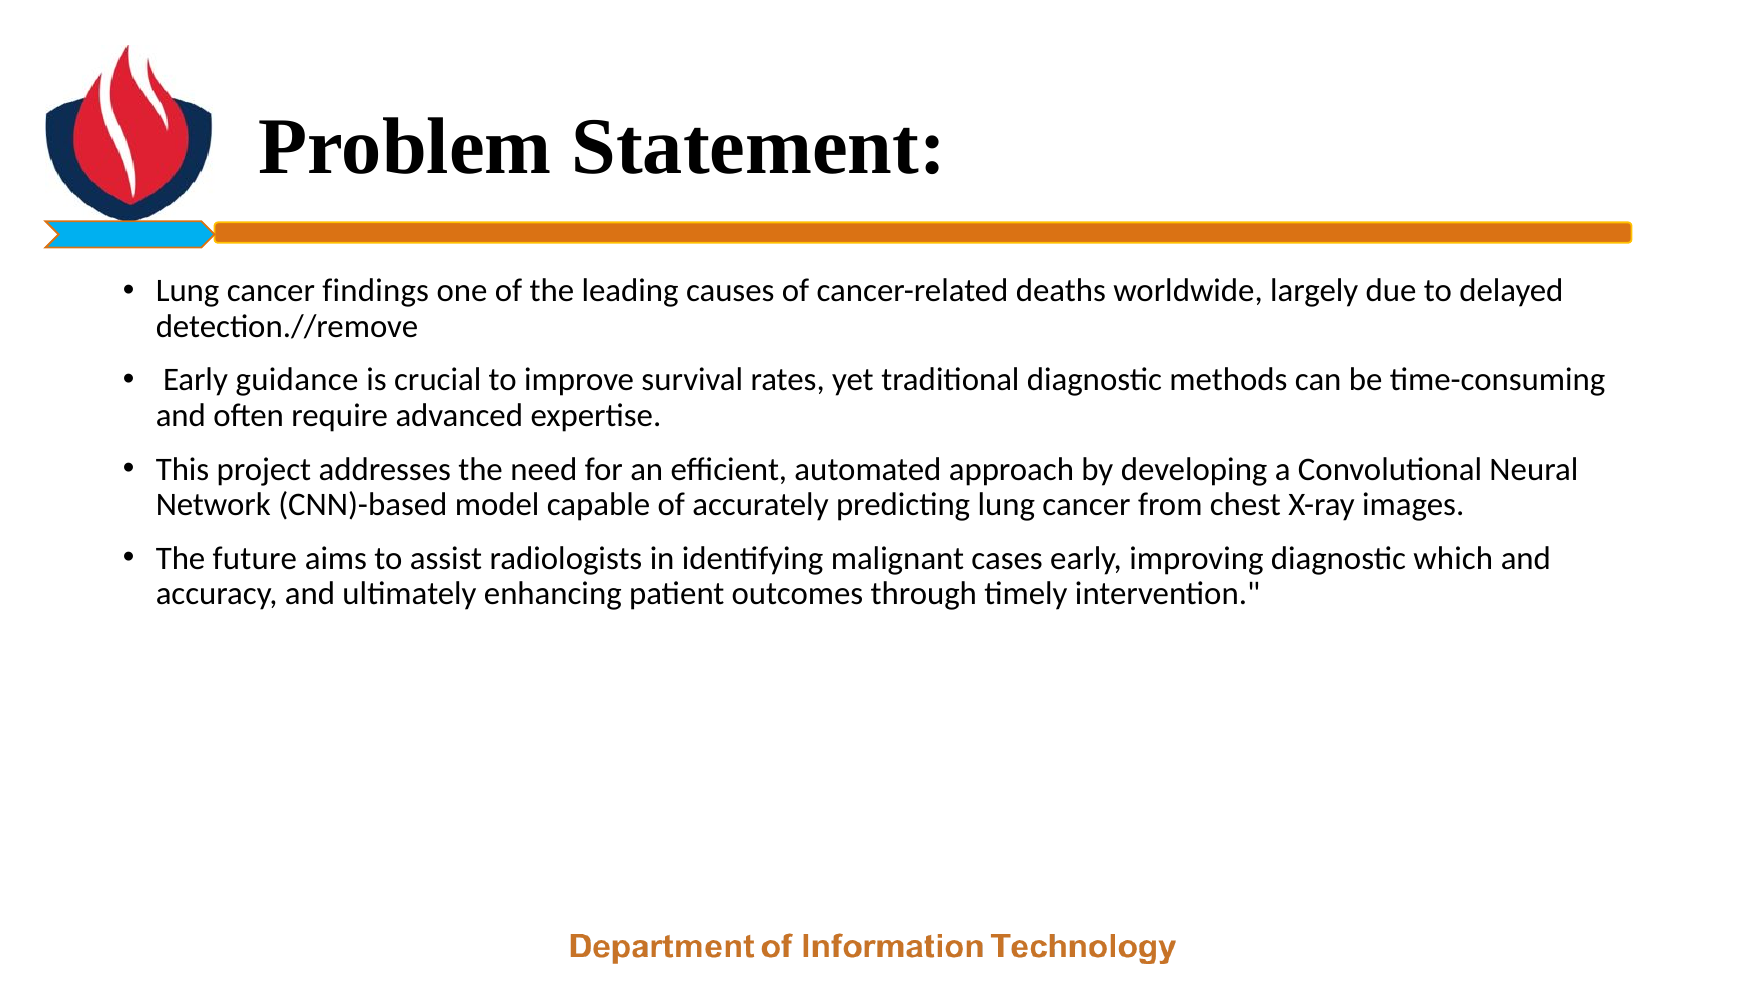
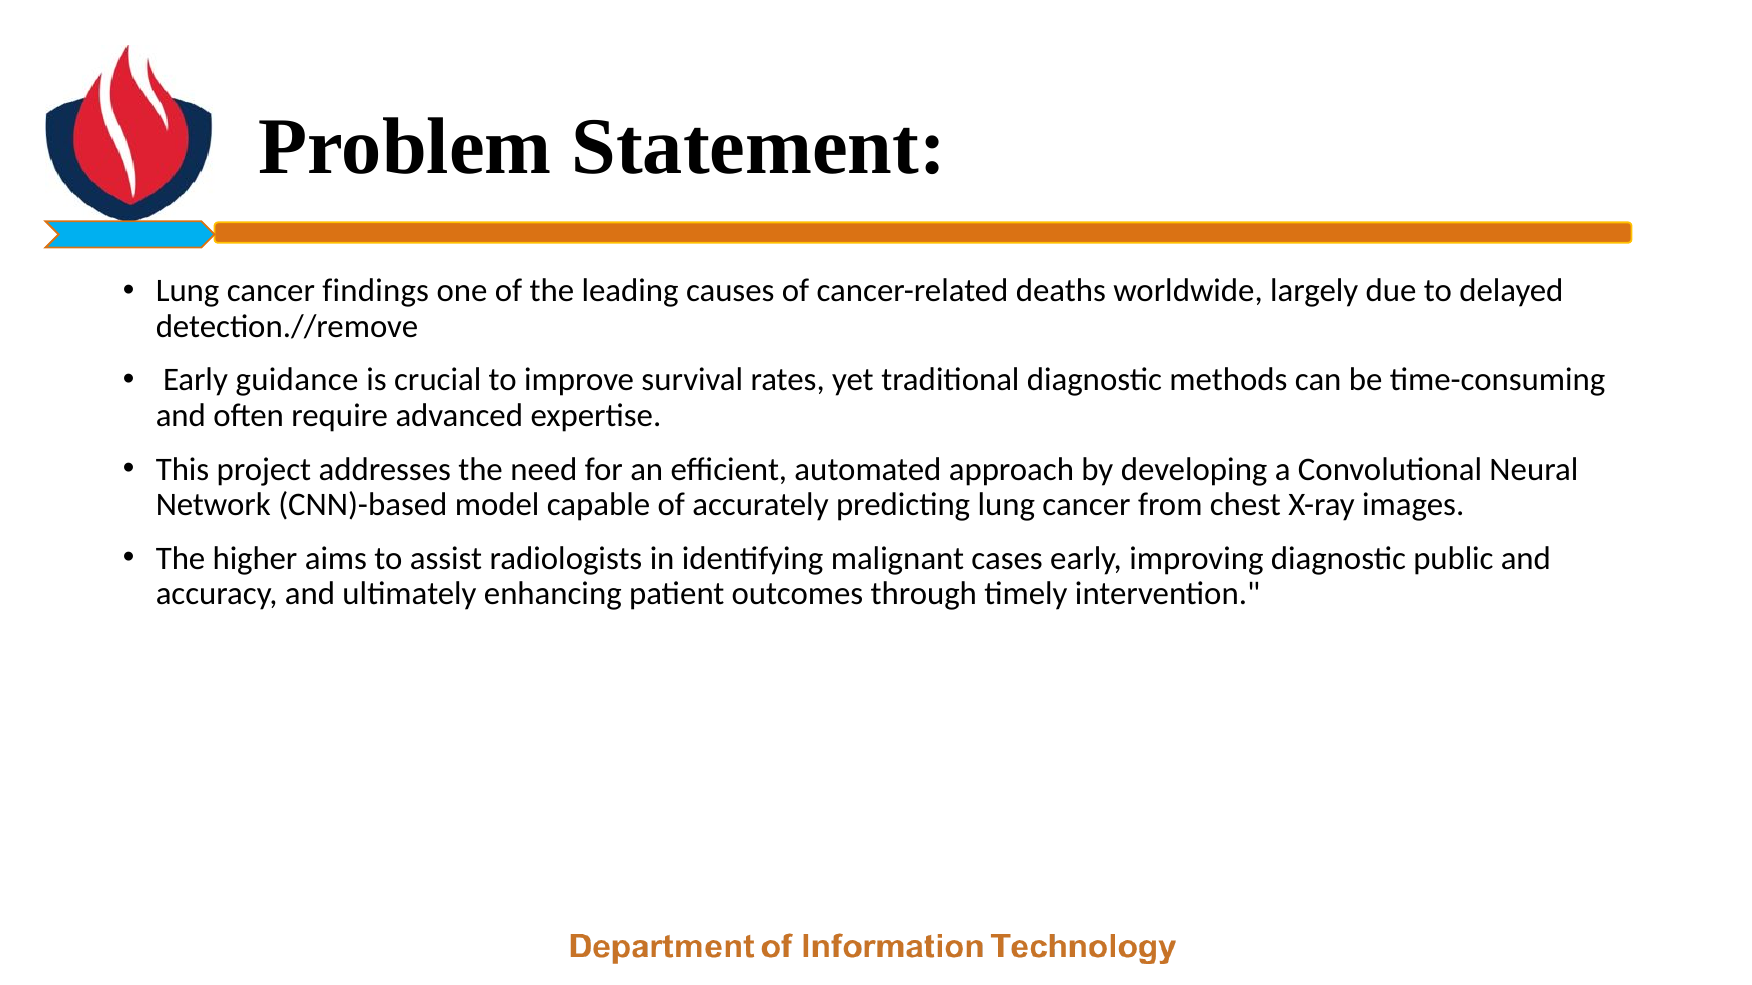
future: future -> higher
which: which -> public
